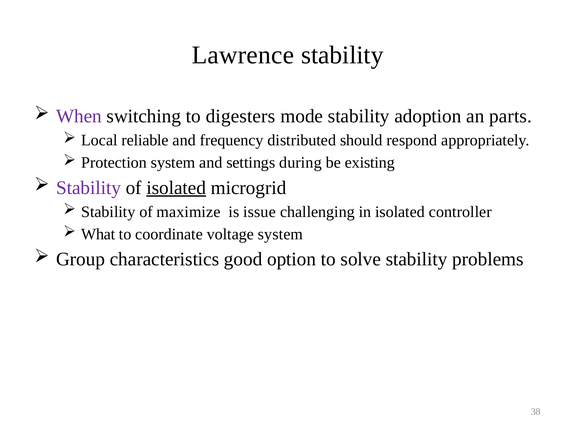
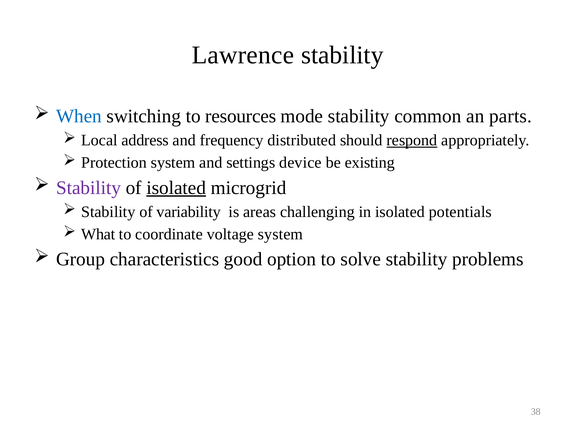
When colour: purple -> blue
digesters: digesters -> resources
adoption: adoption -> common
reliable: reliable -> address
respond underline: none -> present
during: during -> device
maximize: maximize -> variability
issue: issue -> areas
controller: controller -> potentials
